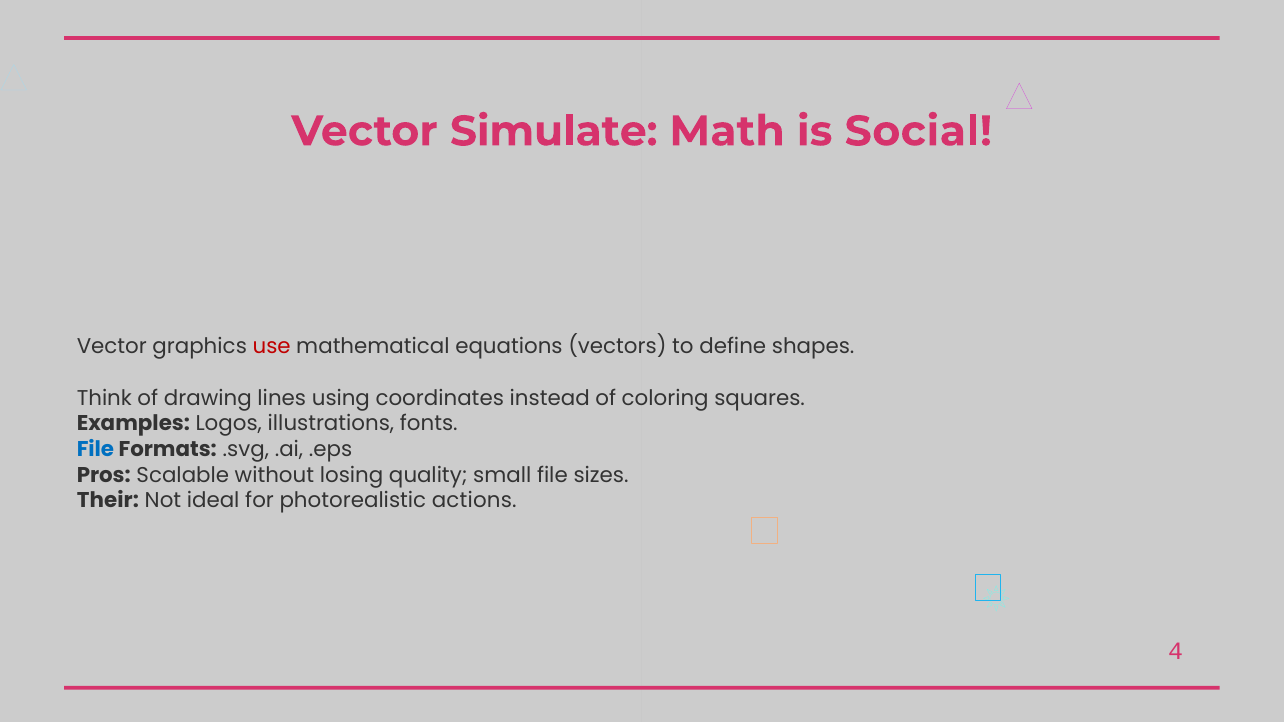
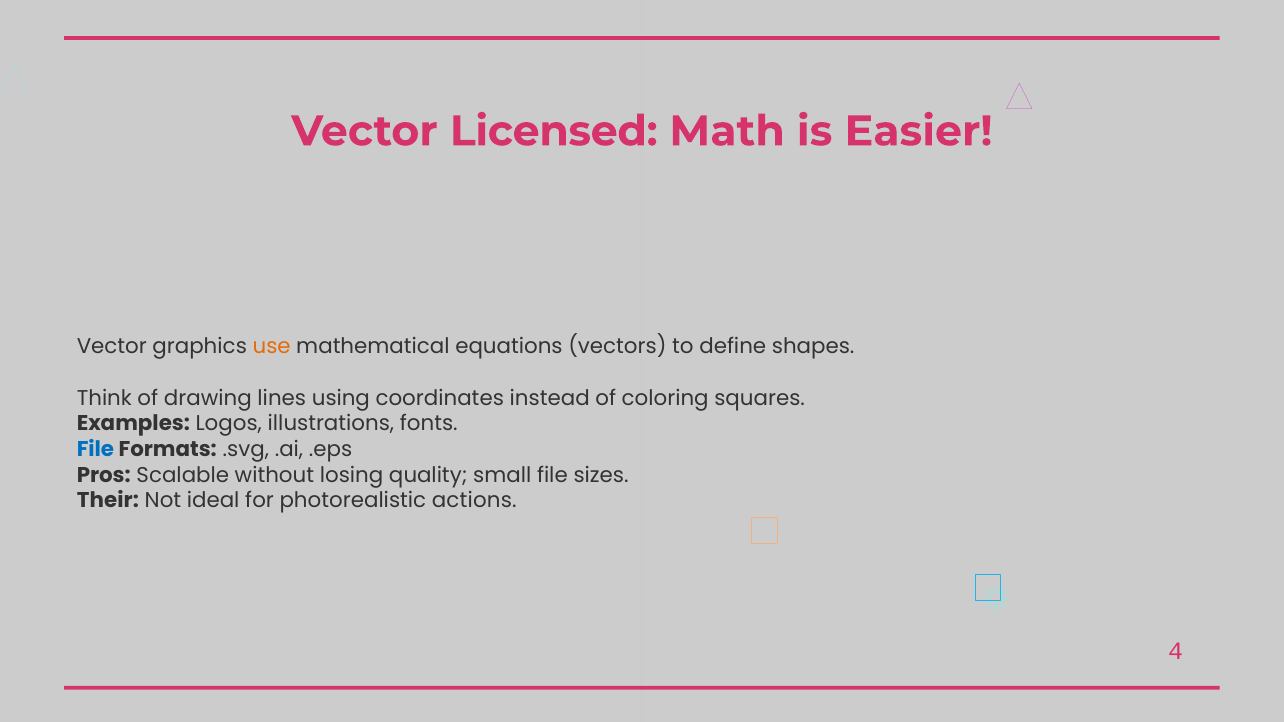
Simulate: Simulate -> Licensed
Social: Social -> Easier
use colour: red -> orange
